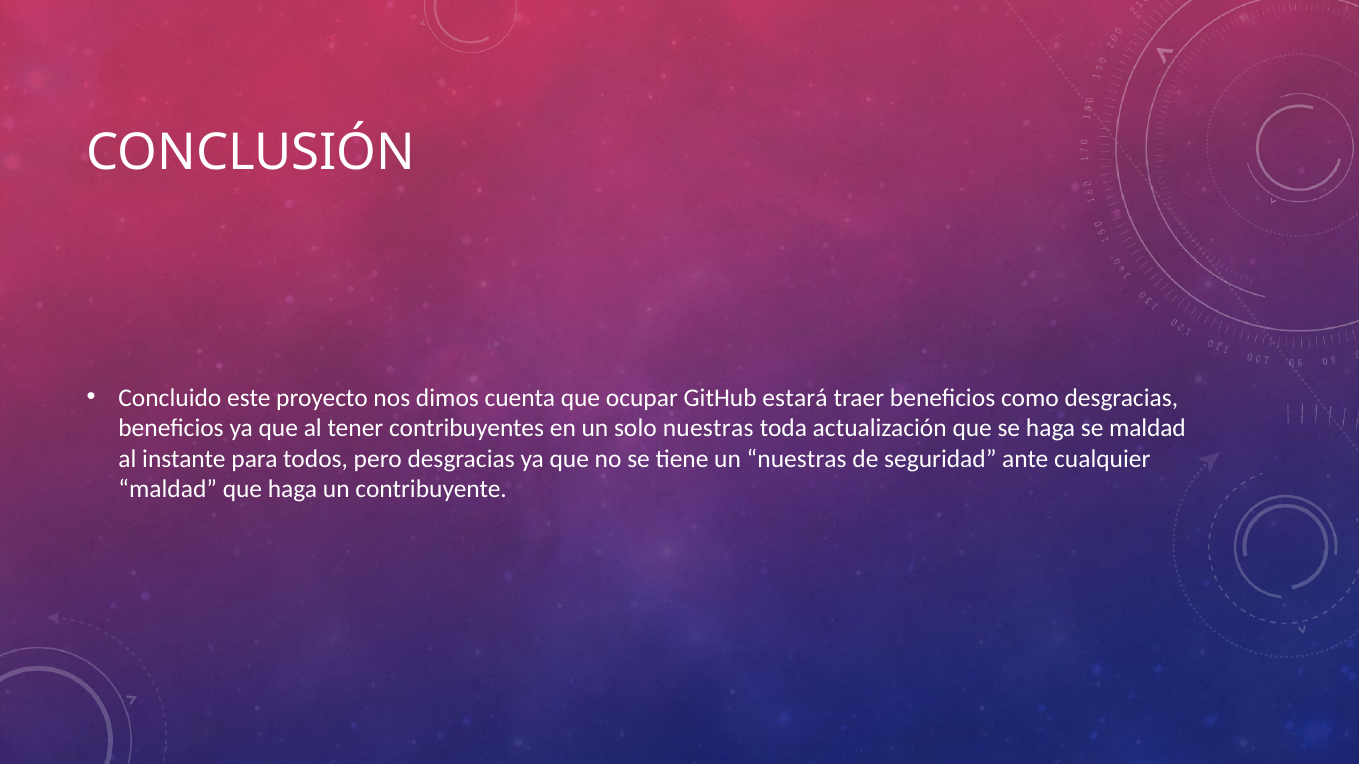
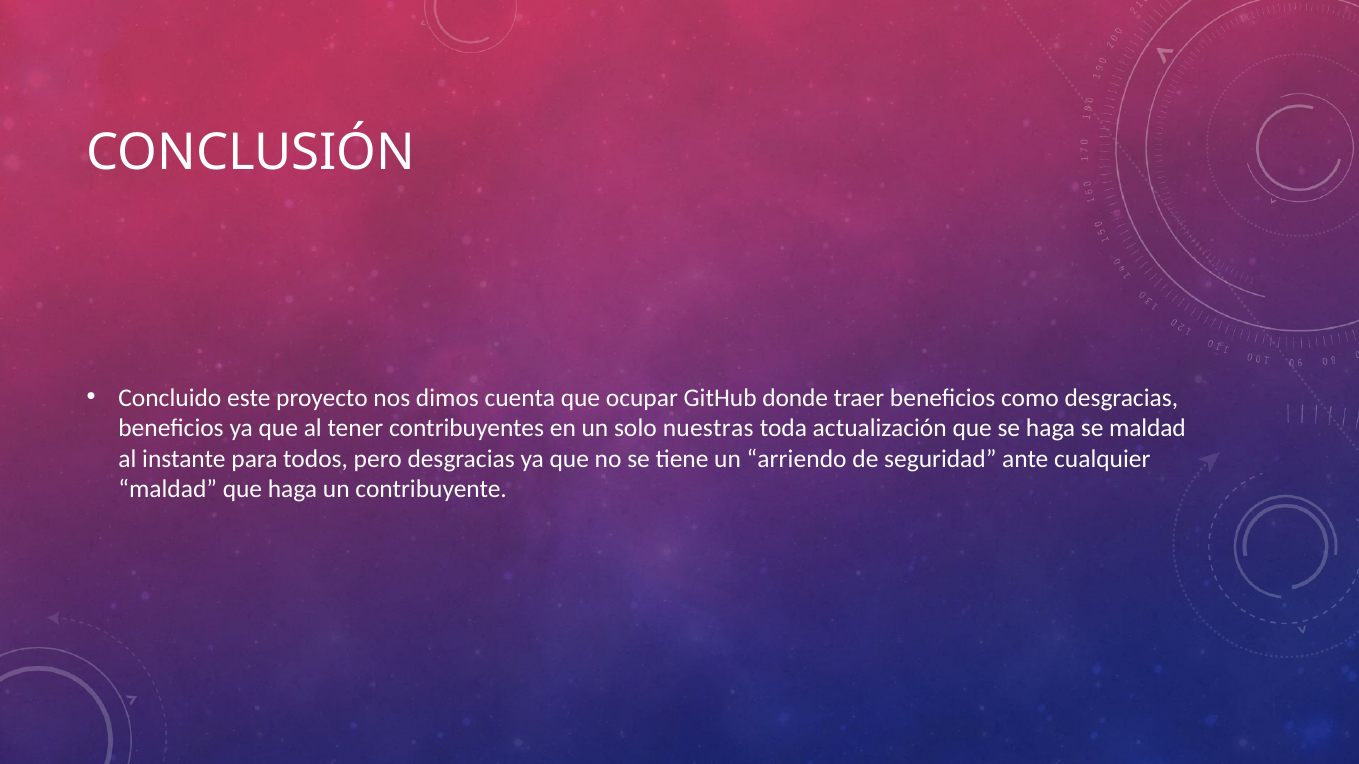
estará: estará -> donde
un nuestras: nuestras -> arriendo
